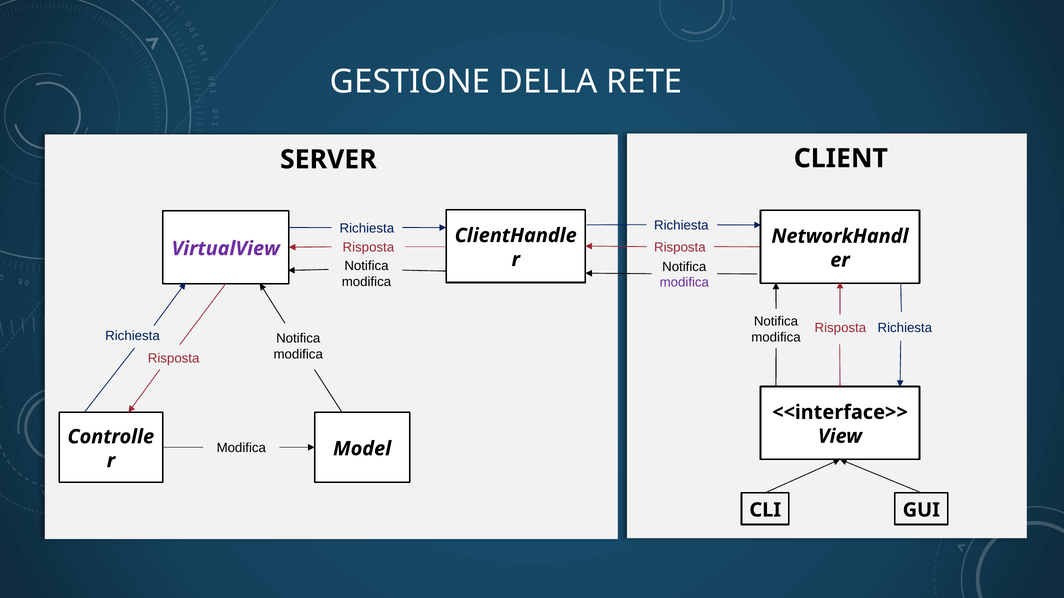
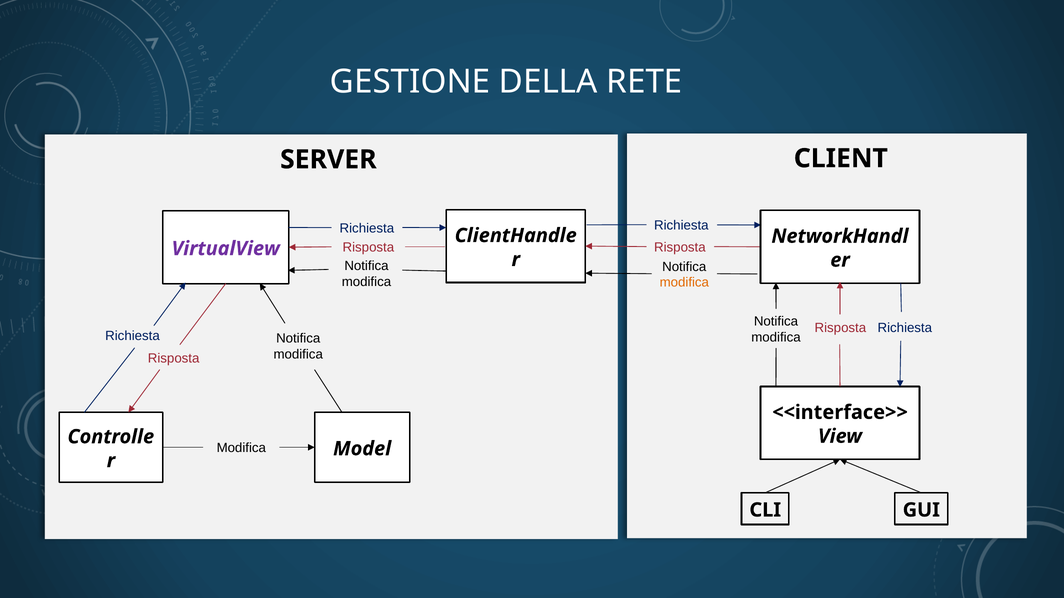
modifica at (684, 283) colour: purple -> orange
